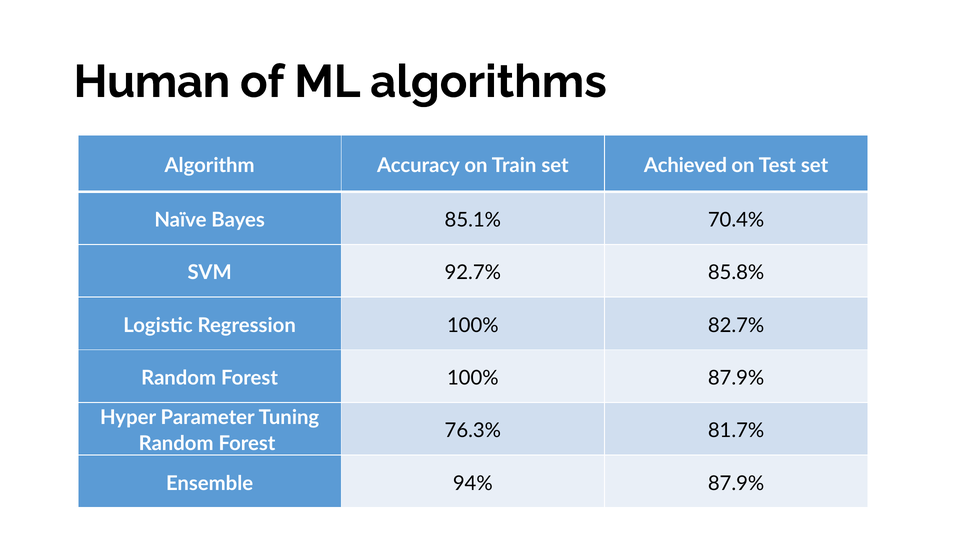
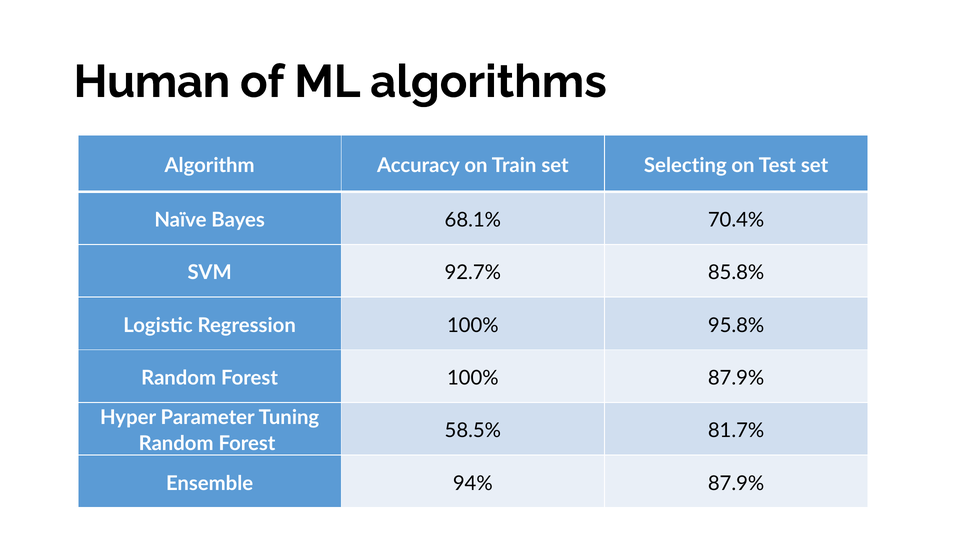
Achieved: Achieved -> Selecting
85.1%: 85.1% -> 68.1%
82.7%: 82.7% -> 95.8%
76.3%: 76.3% -> 58.5%
